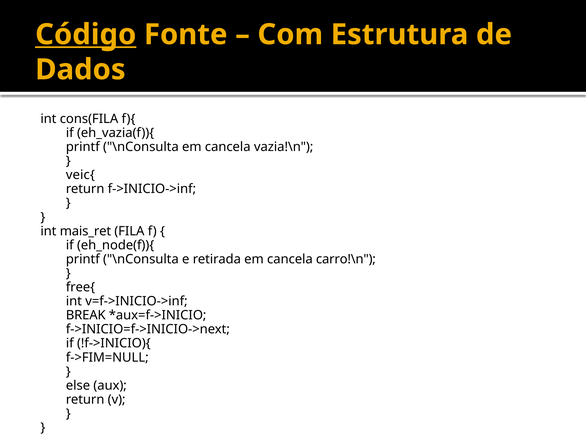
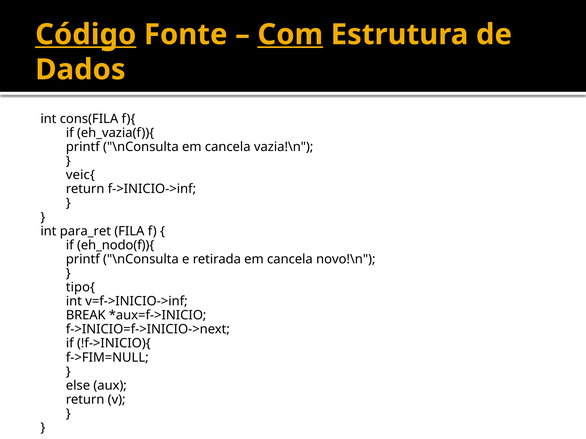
Com underline: none -> present
mais_ret: mais_ret -> para_ret
eh_node(f)){: eh_node(f)){ -> eh_nodo(f)){
carro!\n: carro!\n -> novo!\n
free{: free{ -> tipo{
